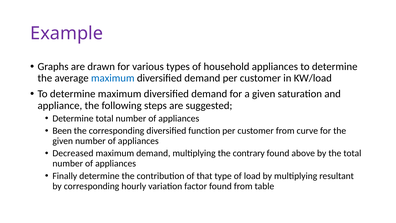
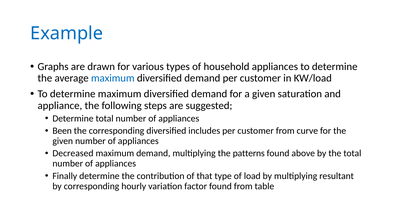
Example colour: purple -> blue
function: function -> includes
contrary: contrary -> patterns
